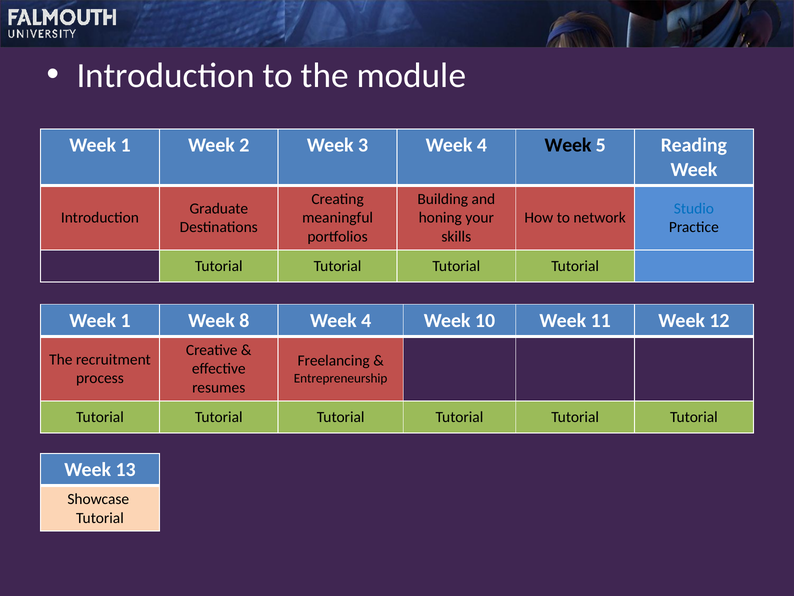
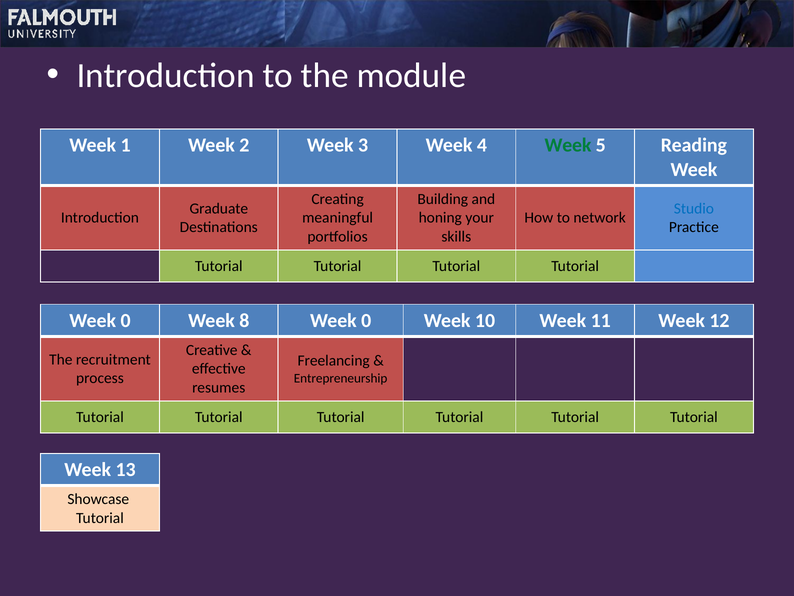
Week at (568, 145) colour: black -> green
1 at (126, 320): 1 -> 0
8 Week 4: 4 -> 0
